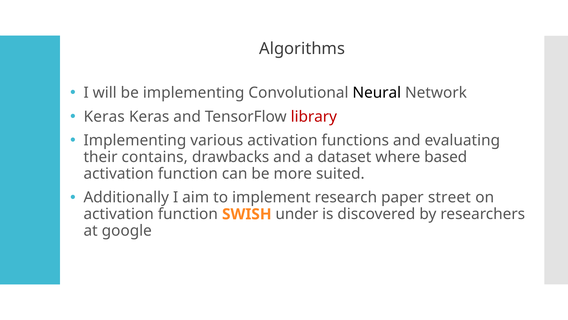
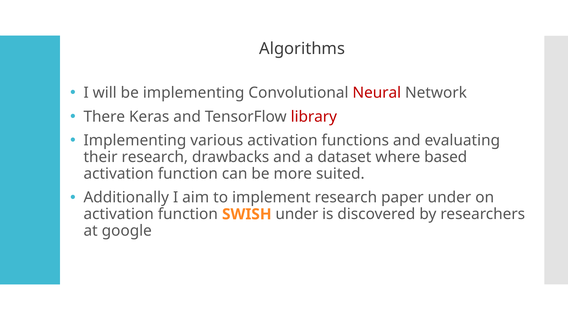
Neural colour: black -> red
Keras at (104, 116): Keras -> There
their contains: contains -> research
paper street: street -> under
